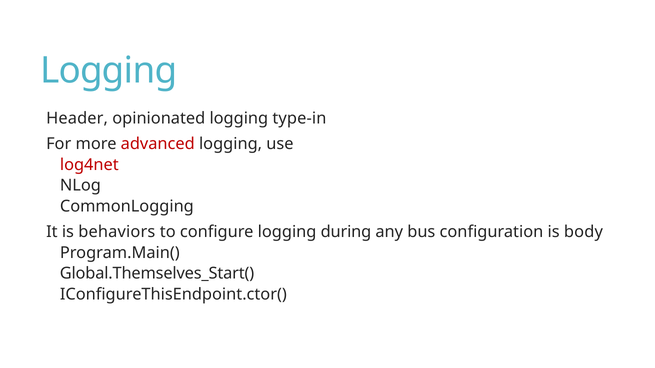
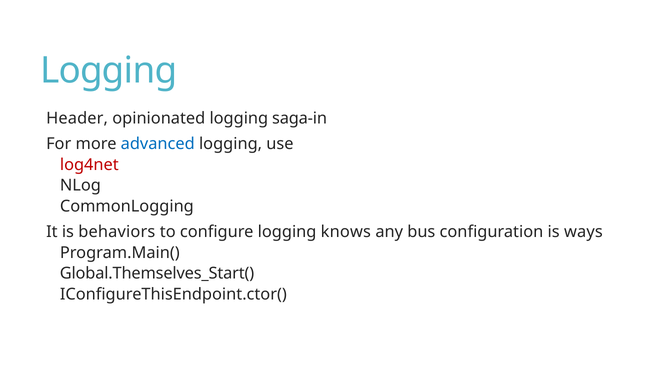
type-in: type-in -> saga-in
advanced colour: red -> blue
during: during -> knows
body: body -> ways
